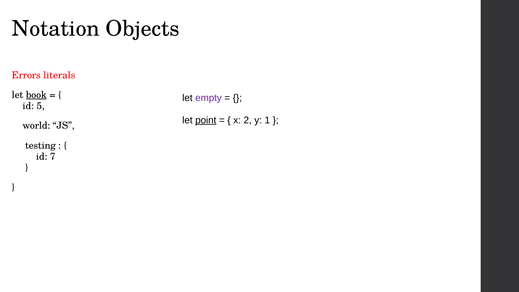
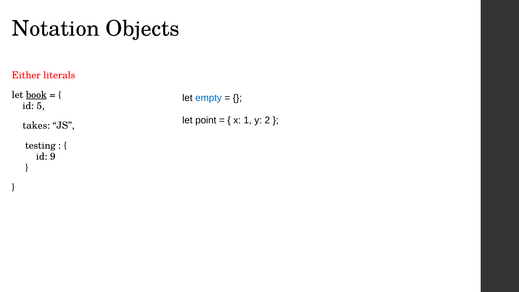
Errors: Errors -> Either
empty colour: purple -> blue
point underline: present -> none
2: 2 -> 1
1: 1 -> 2
world: world -> takes
7: 7 -> 9
